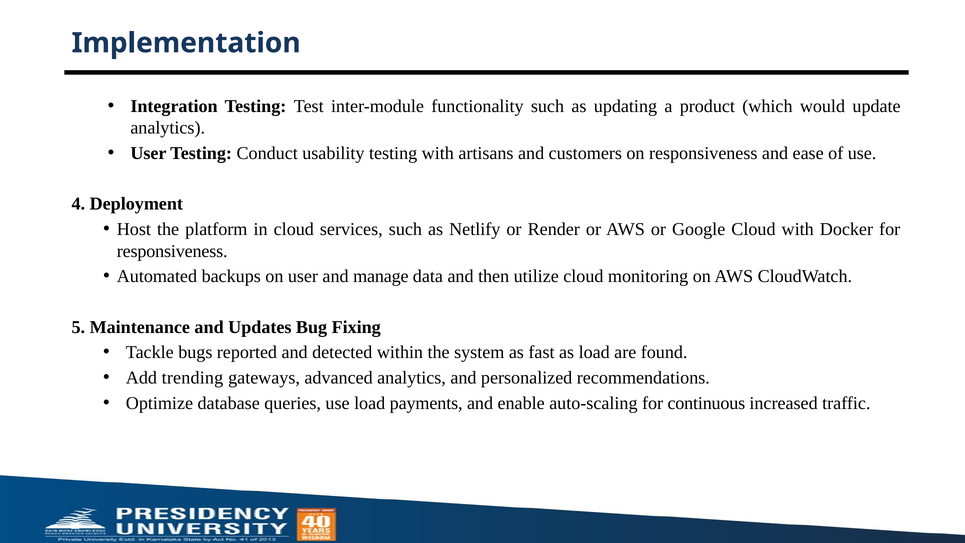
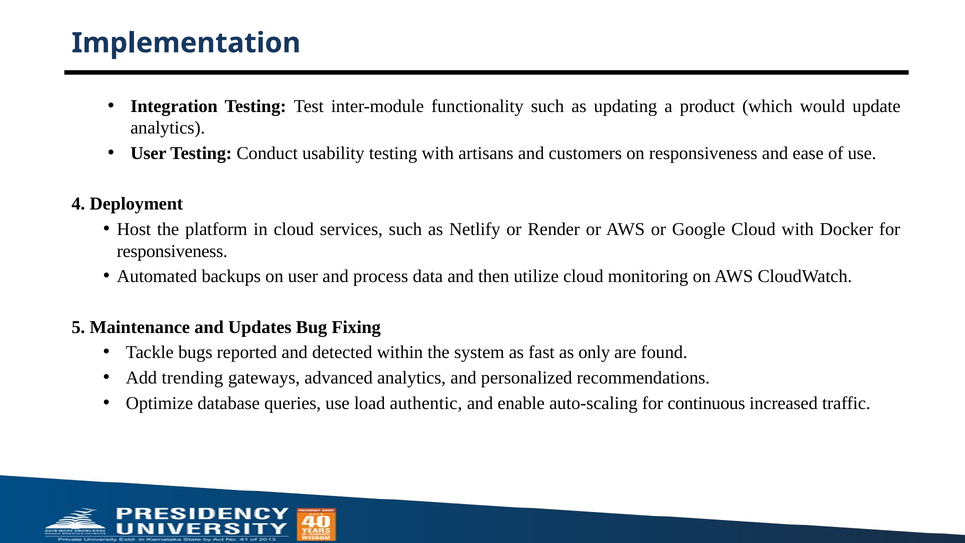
manage: manage -> process
as load: load -> only
payments: payments -> authentic
